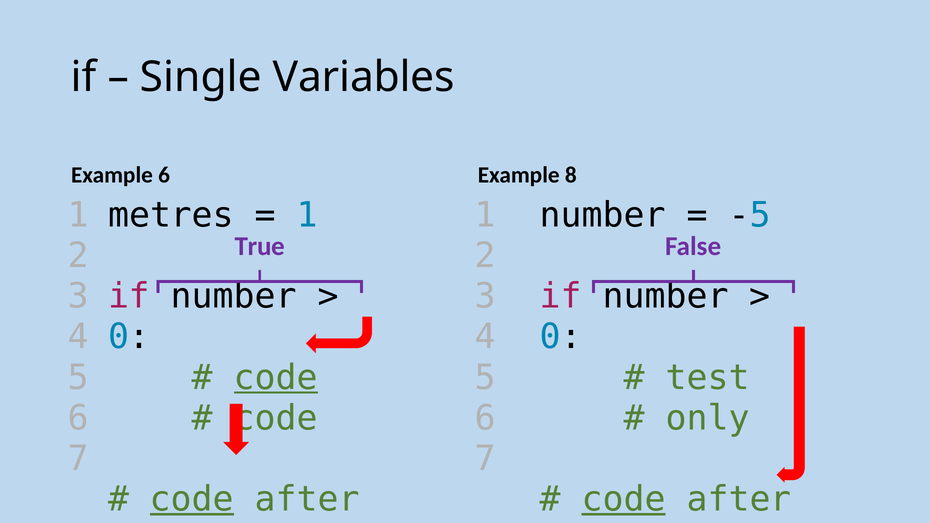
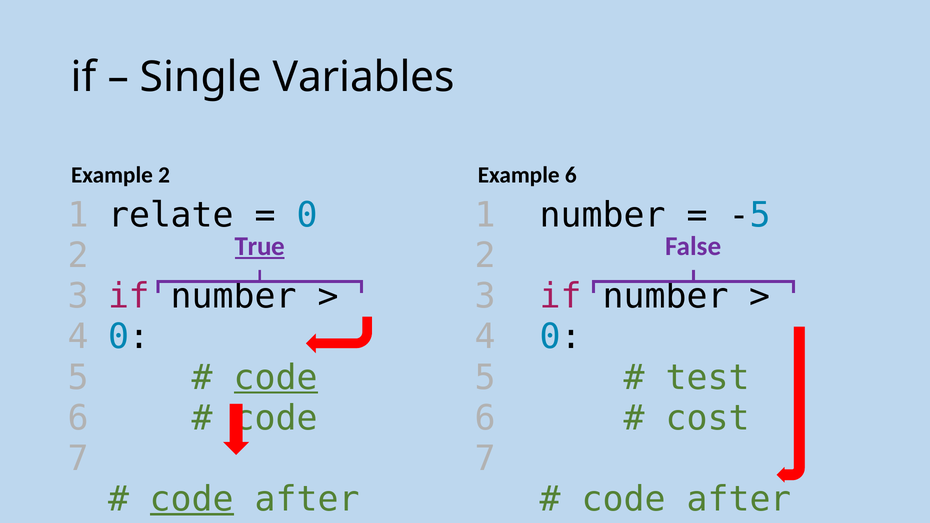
Example 6: 6 -> 2
Example 8: 8 -> 6
metres: metres -> relate
1 at (307, 215): 1 -> 0
True underline: none -> present
only: only -> cost
code at (624, 499) underline: present -> none
